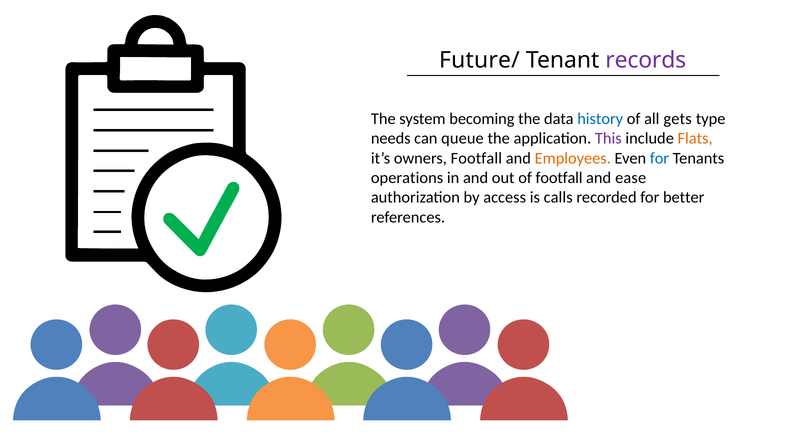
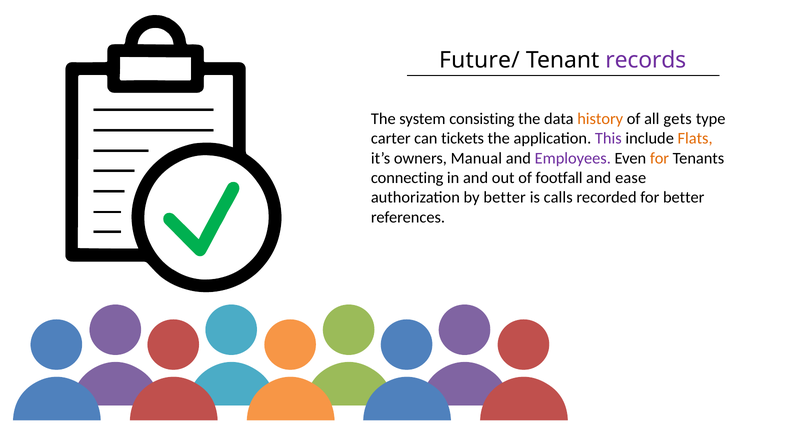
becoming: becoming -> consisting
history colour: blue -> orange
needs: needs -> carter
queue: queue -> tickets
owners Footfall: Footfall -> Manual
Employees colour: orange -> purple
for at (659, 158) colour: blue -> orange
operations: operations -> connecting
by access: access -> better
